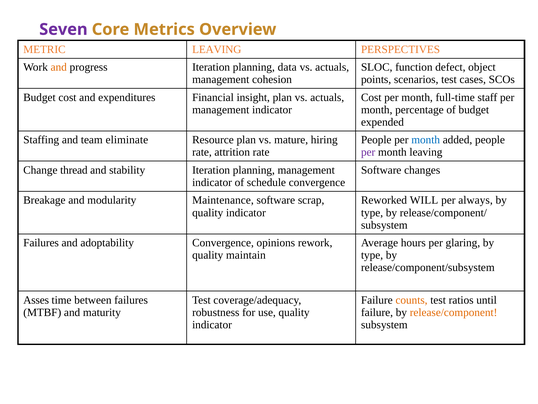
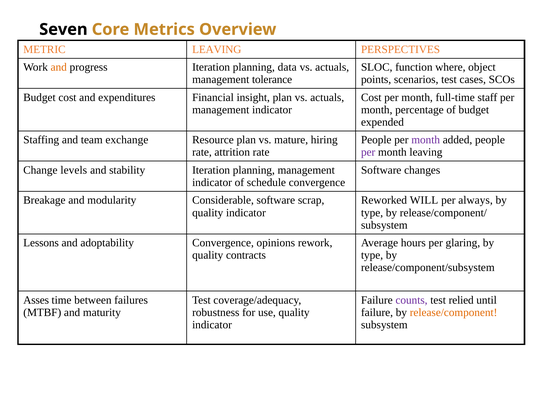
Seven colour: purple -> black
defect: defect -> where
cohesion: cohesion -> tolerance
eliminate: eliminate -> exchange
month at (426, 140) colour: blue -> purple
thread: thread -> levels
Maintenance: Maintenance -> Considerable
Failures at (41, 243): Failures -> Lessons
maintain: maintain -> contracts
counts colour: orange -> purple
ratios: ratios -> relied
